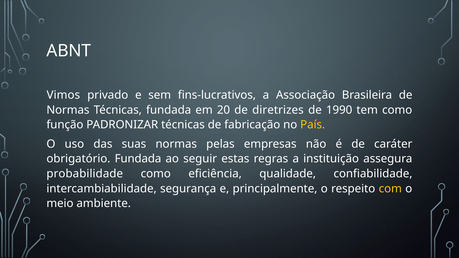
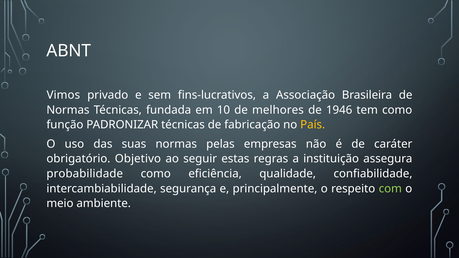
20: 20 -> 10
diretrizes: diretrizes -> melhores
1990: 1990 -> 1946
obrigatório Fundada: Fundada -> Objetivo
com colour: yellow -> light green
